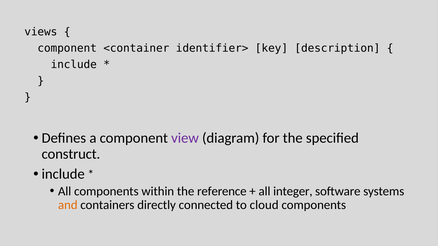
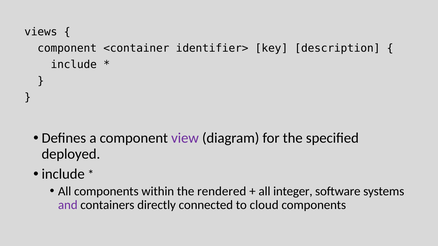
construct: construct -> deployed
reference: reference -> rendered
and colour: orange -> purple
